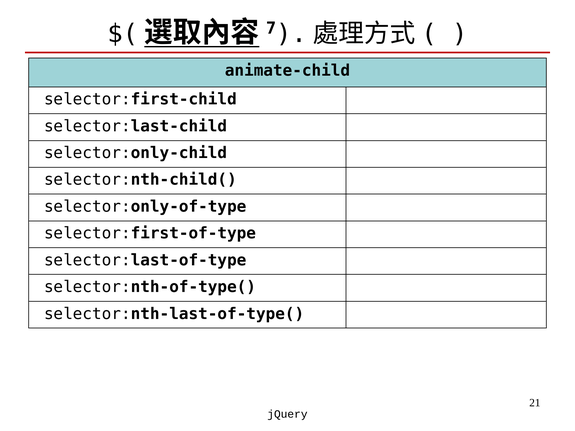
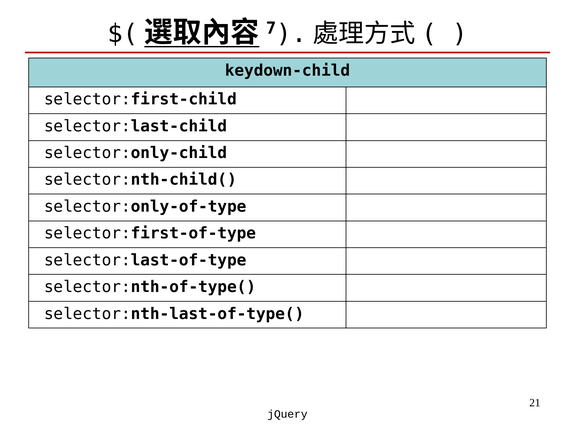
animate-child: animate-child -> keydown-child
